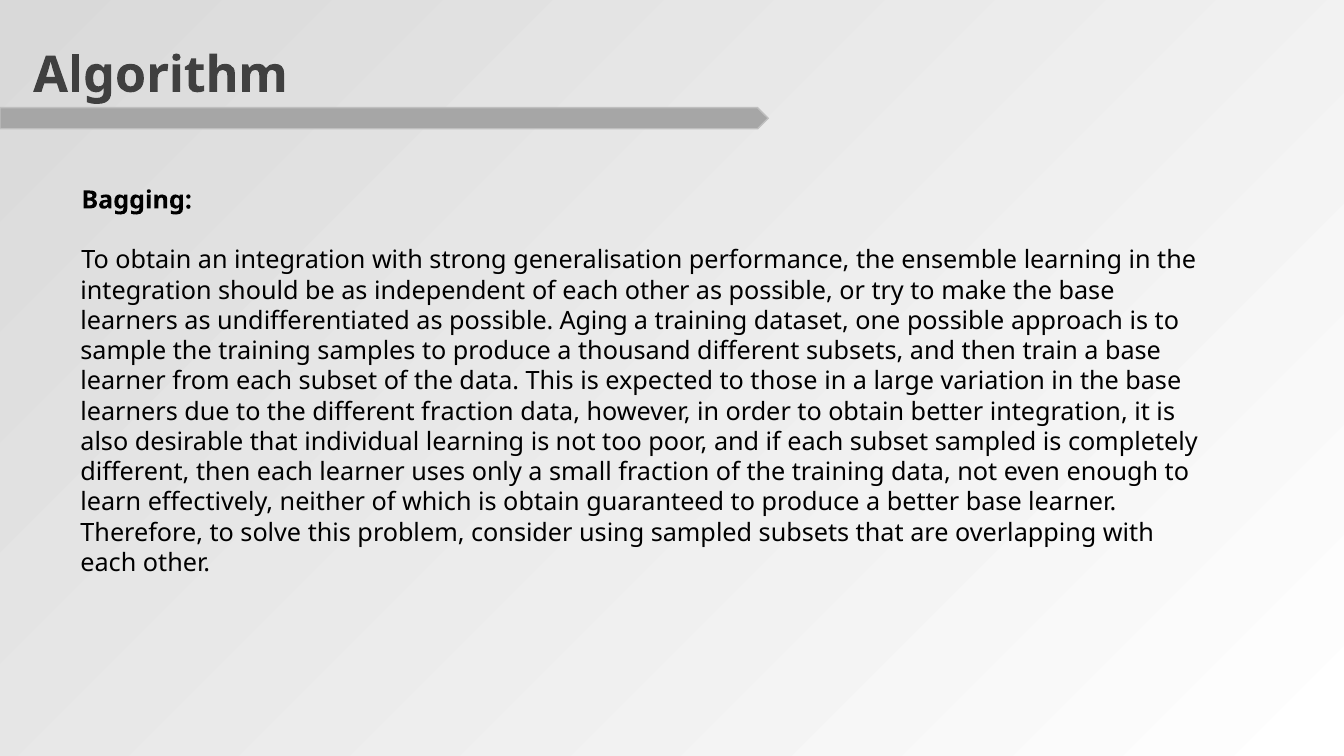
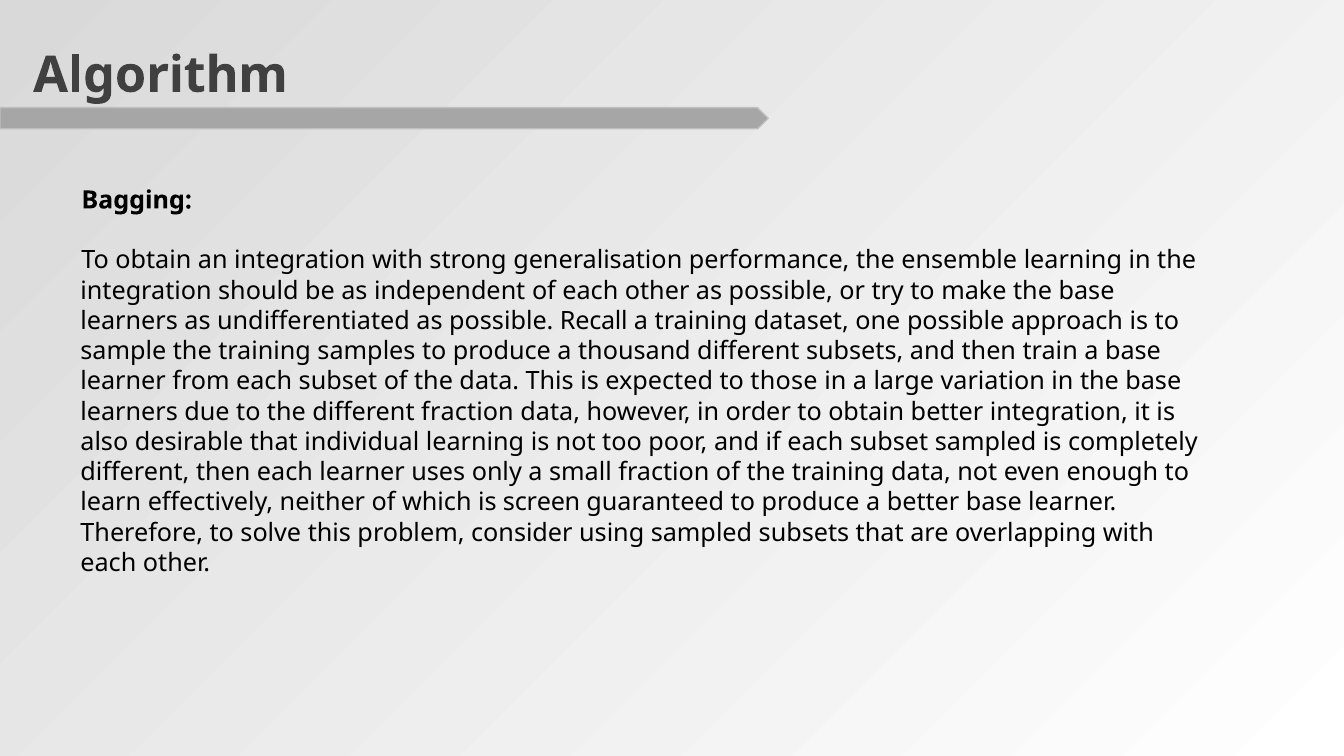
Aging: Aging -> Recall
is obtain: obtain -> screen
